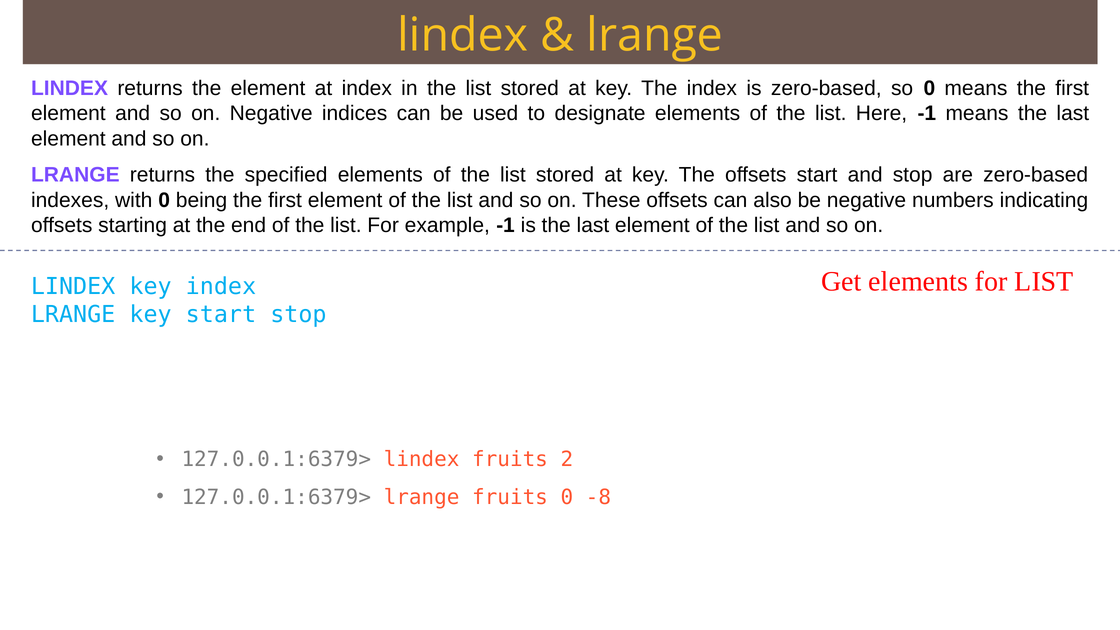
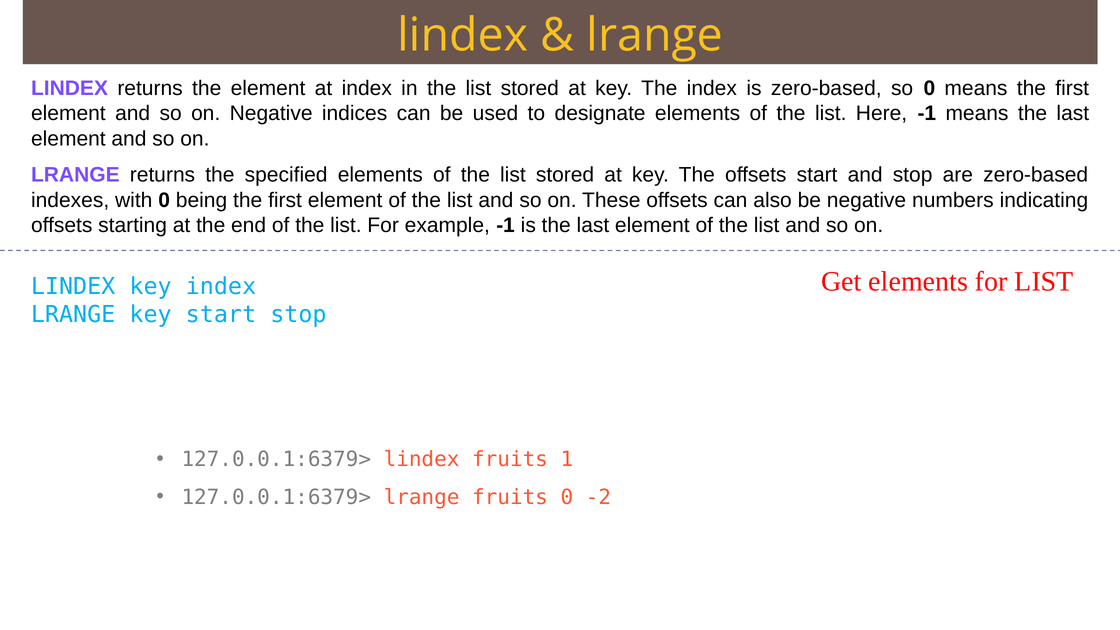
2: 2 -> 1
-8: -8 -> -2
